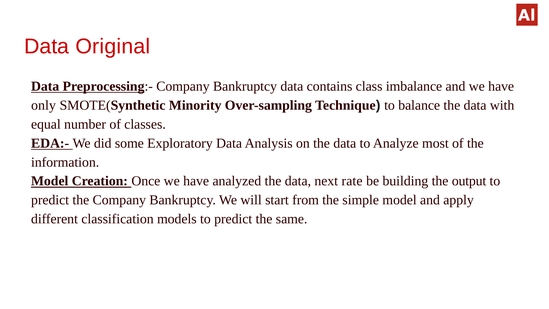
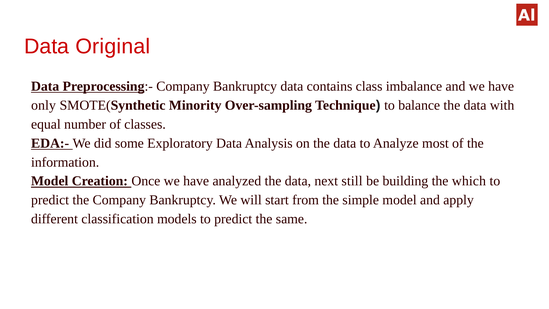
rate: rate -> still
output: output -> which
